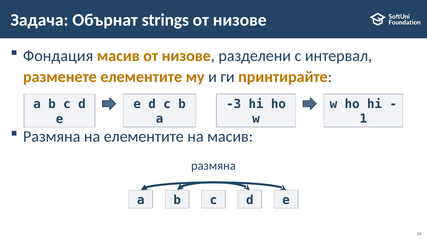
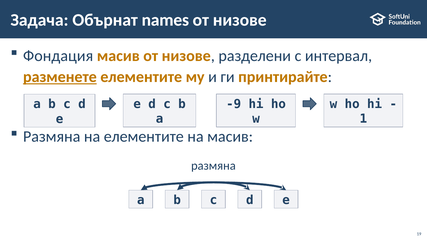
strings: strings -> names
разменете underline: none -> present
-3: -3 -> -9
